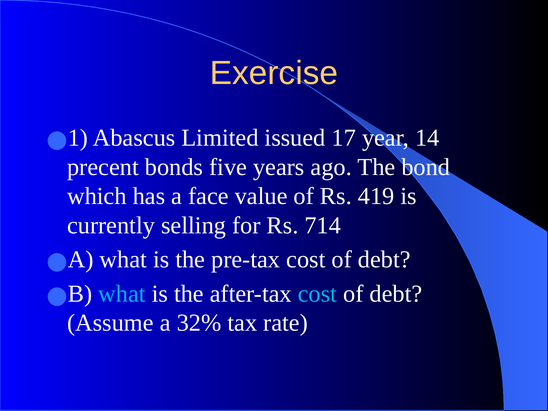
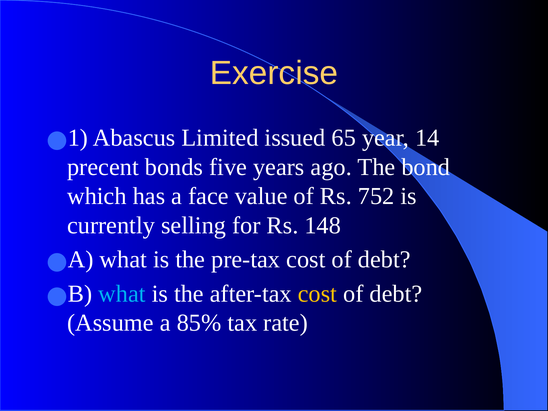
17: 17 -> 65
419: 419 -> 752
714: 714 -> 148
cost at (317, 294) colour: light blue -> yellow
32%: 32% -> 85%
